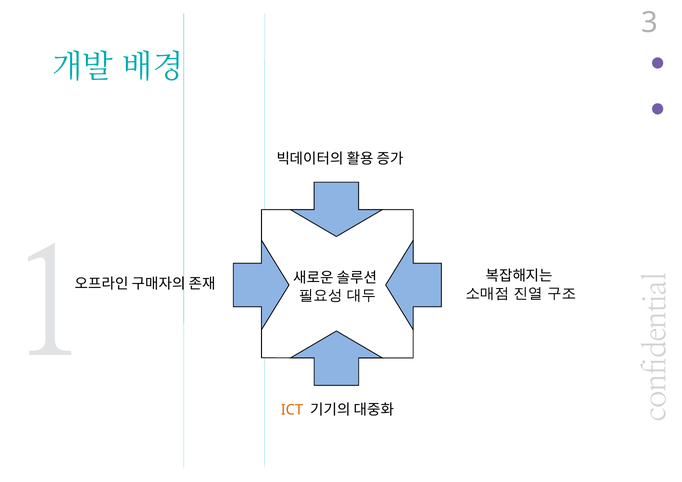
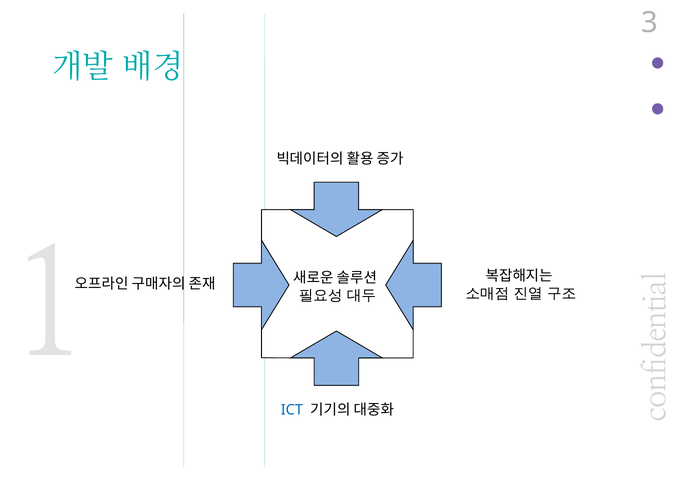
ICT colour: orange -> blue
